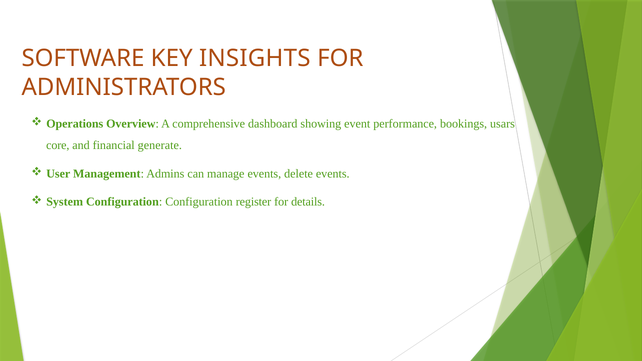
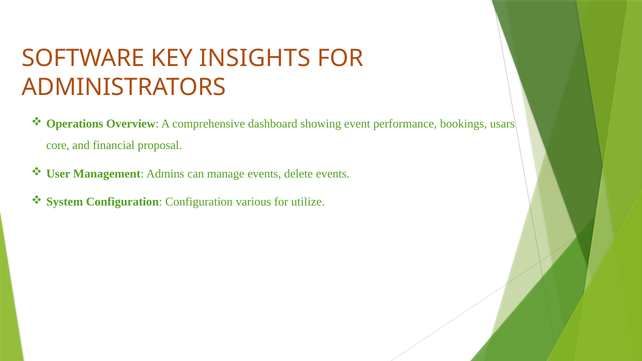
generate: generate -> proposal
register: register -> various
details: details -> utilize
